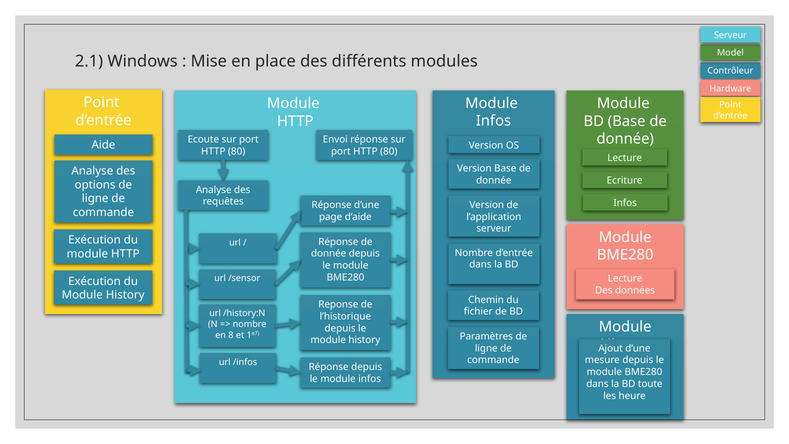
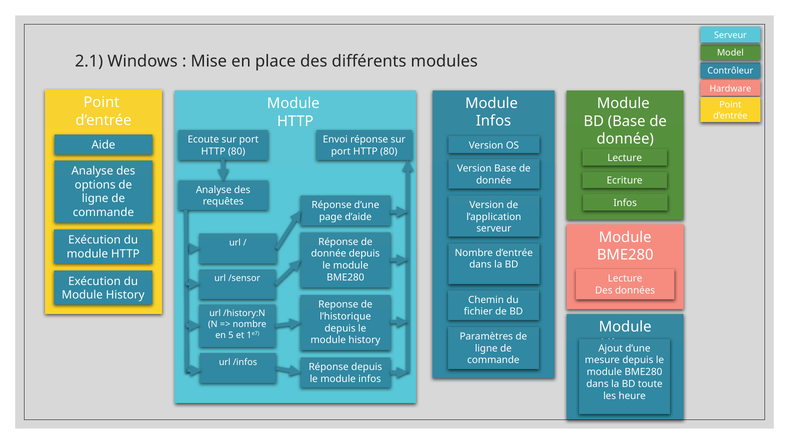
8: 8 -> 5
